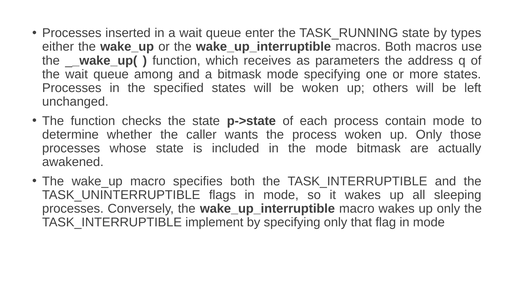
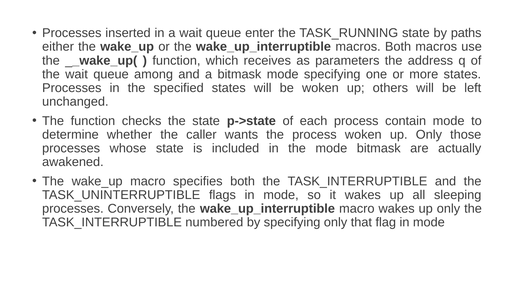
types: types -> paths
implement: implement -> numbered
